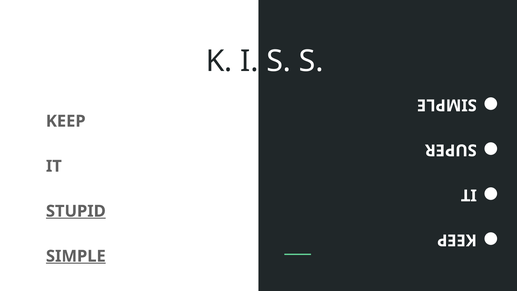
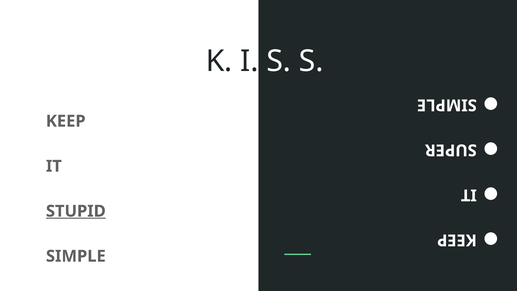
SIMPLE underline: present -> none
